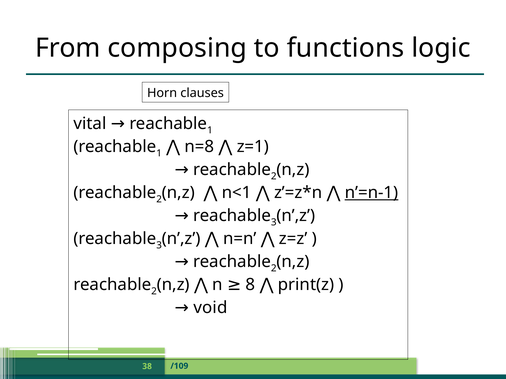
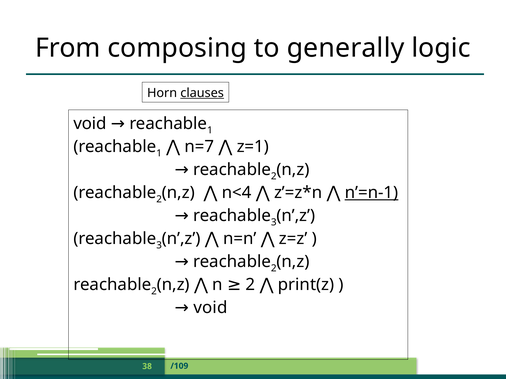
functions: functions -> generally
clauses underline: none -> present
vital at (90, 124): vital -> void
n=8: n=8 -> n=7
n<1: n<1 -> n<4
n 8: 8 -> 2
